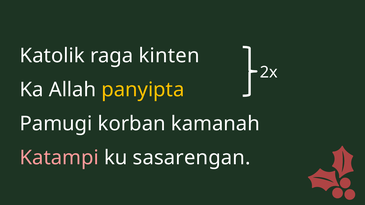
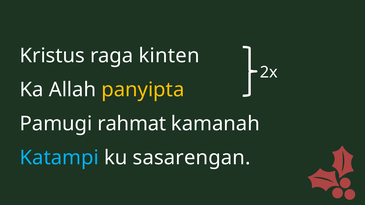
Katolik: Katolik -> Kristus
korban: korban -> rahmat
Katampi colour: pink -> light blue
